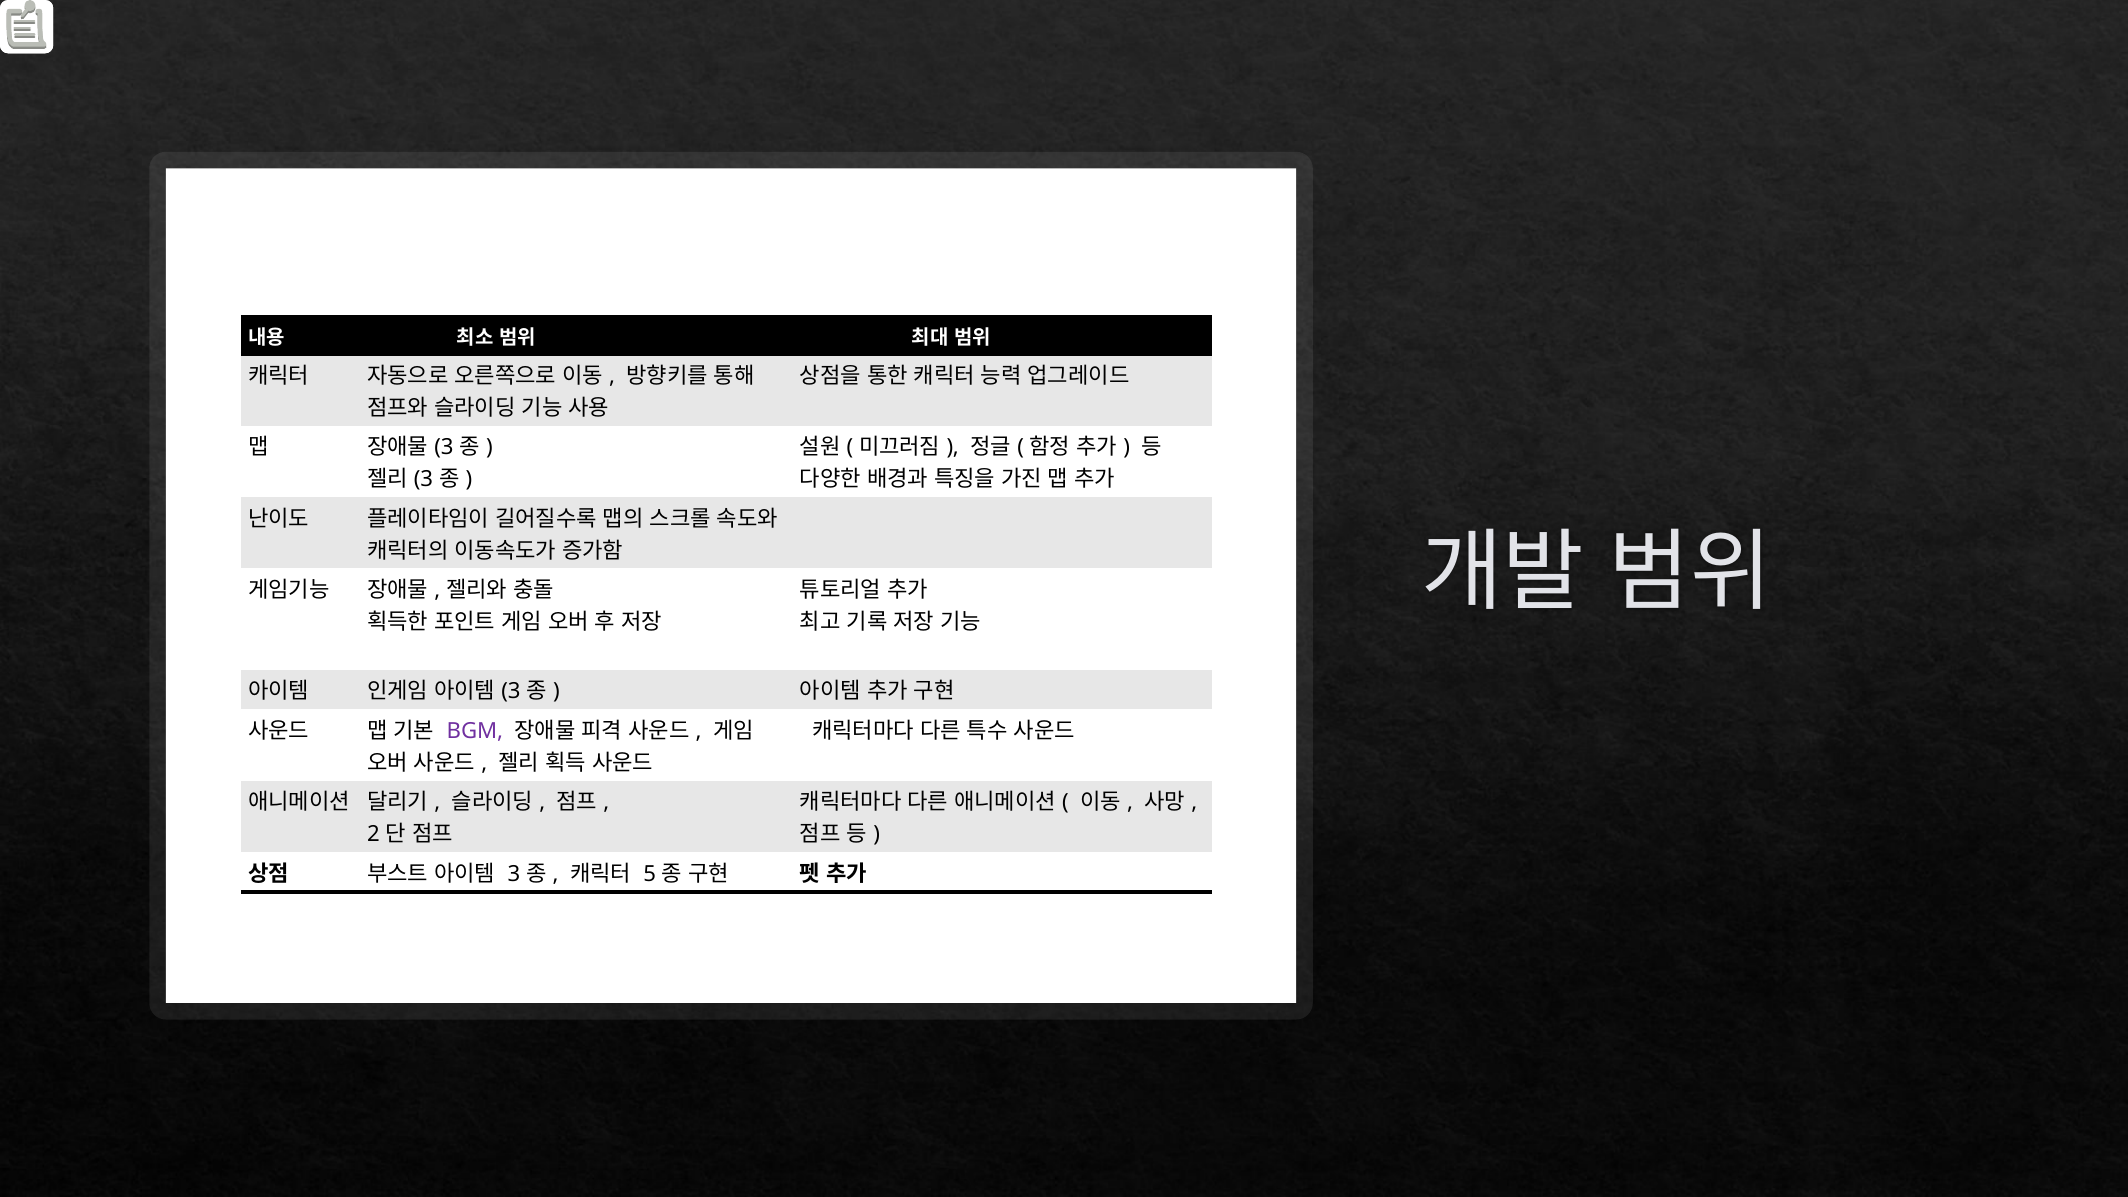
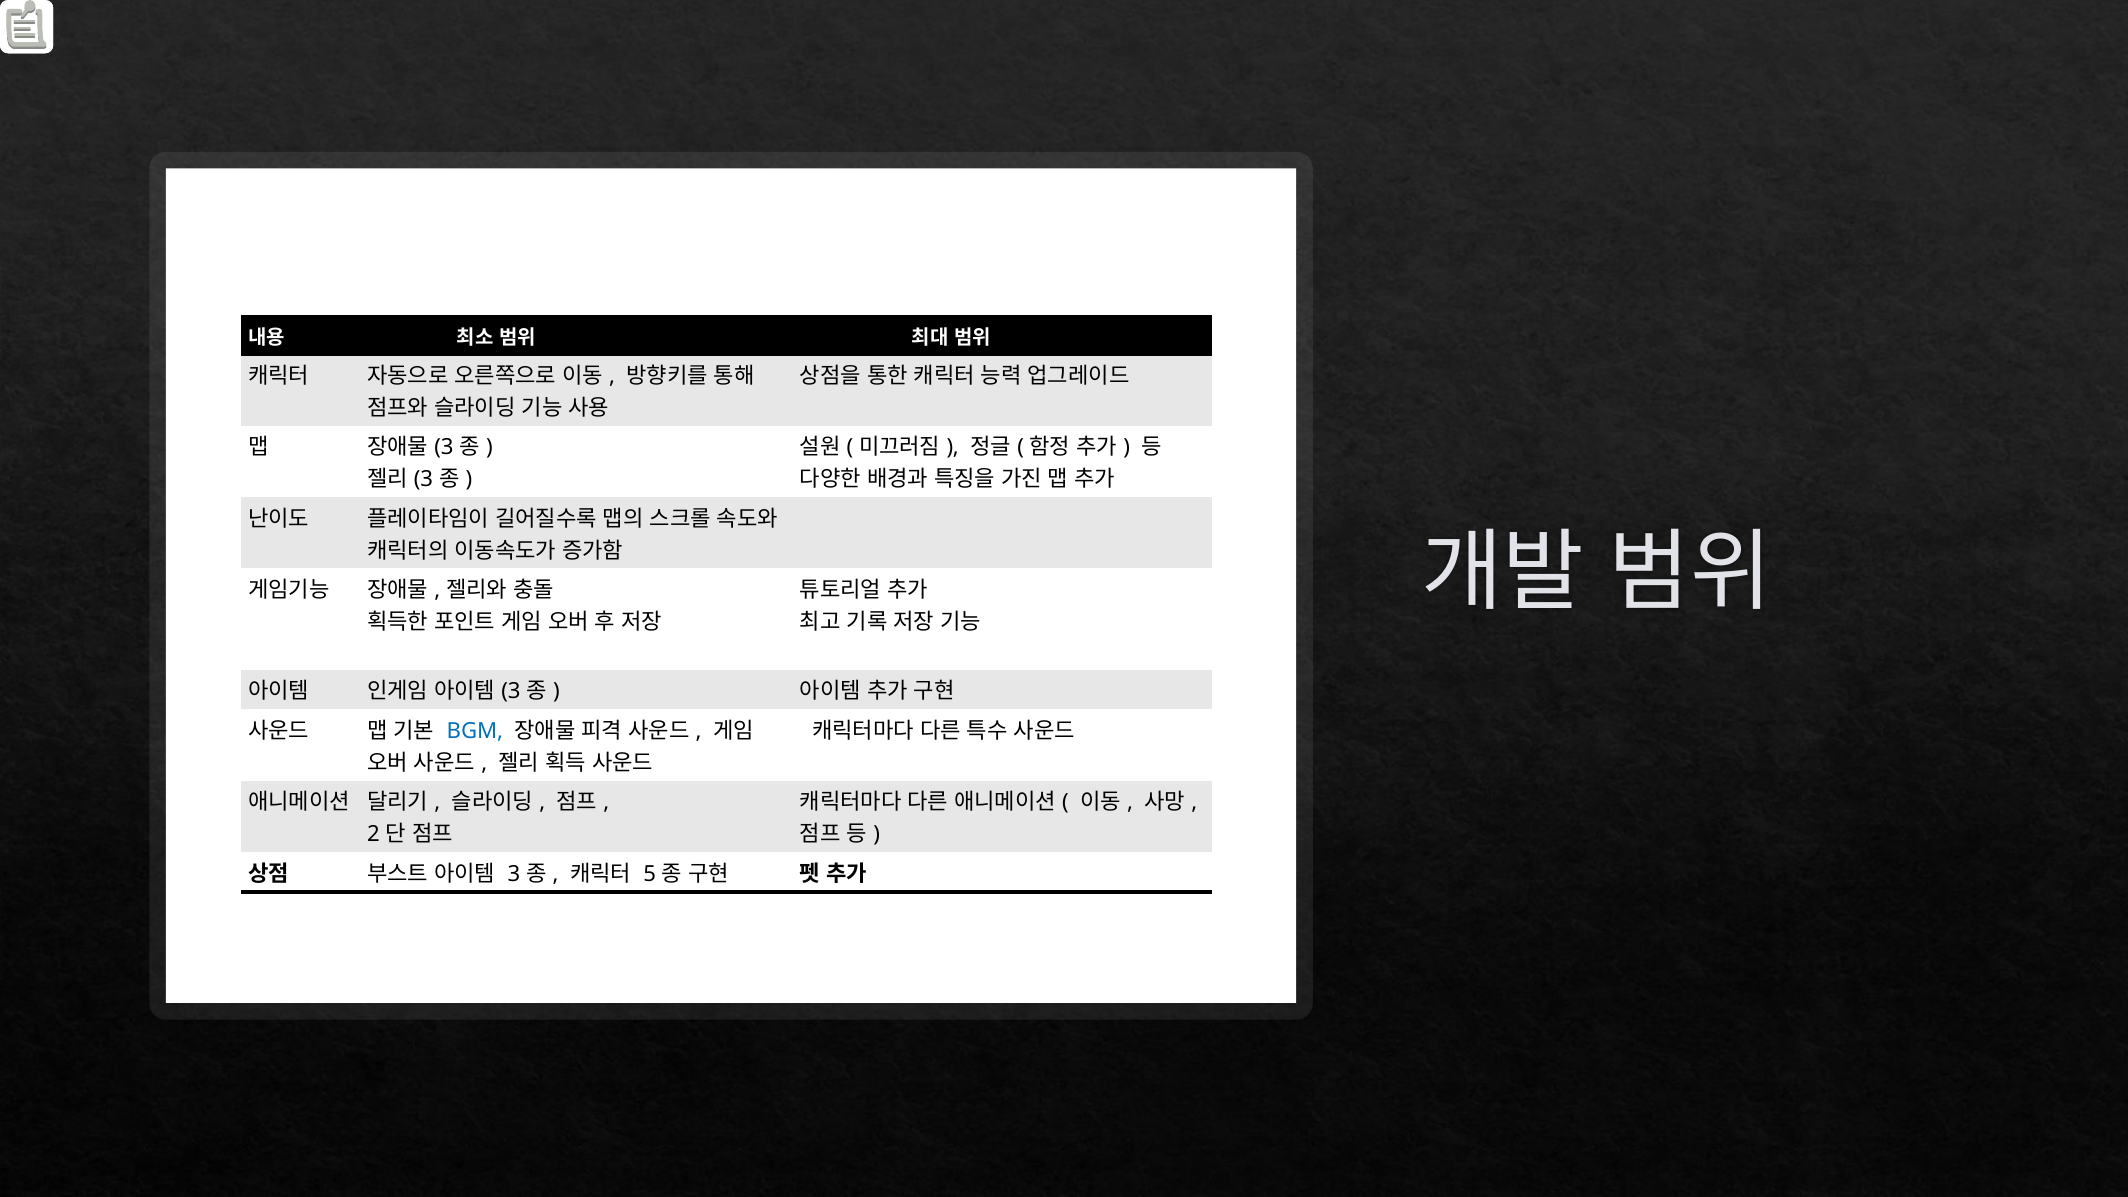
BGM colour: purple -> blue
